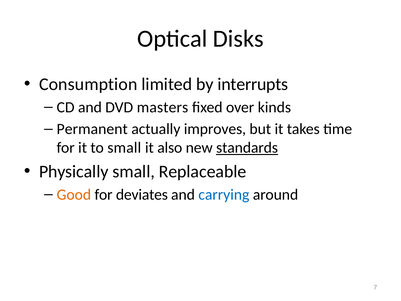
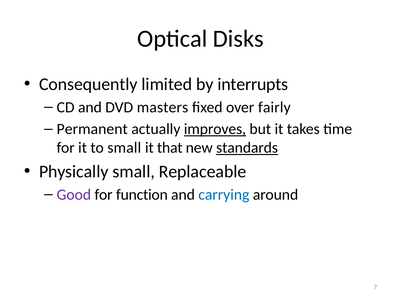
Consumption: Consumption -> Consequently
kinds: kinds -> fairly
improves underline: none -> present
also: also -> that
Good colour: orange -> purple
deviates: deviates -> function
